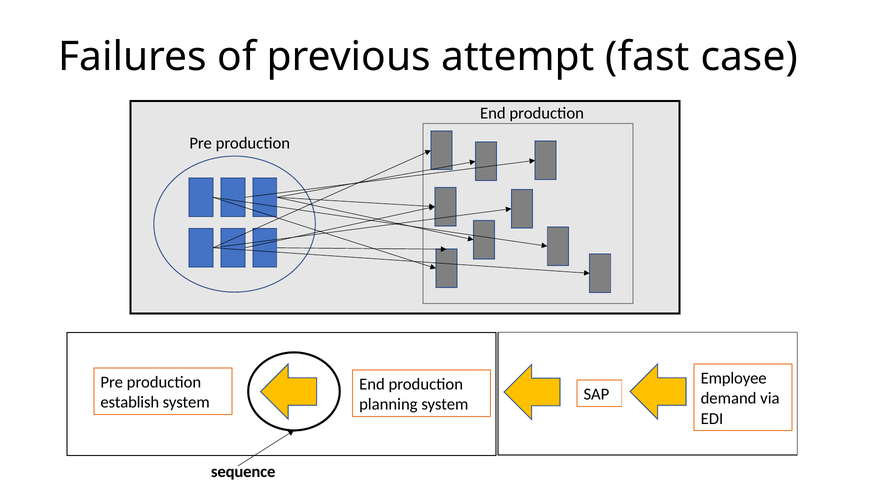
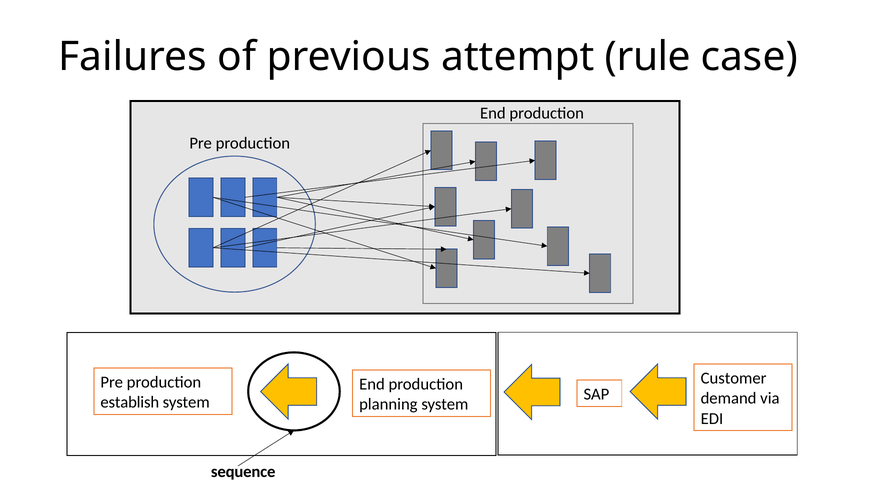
fast: fast -> rule
Employee: Employee -> Customer
